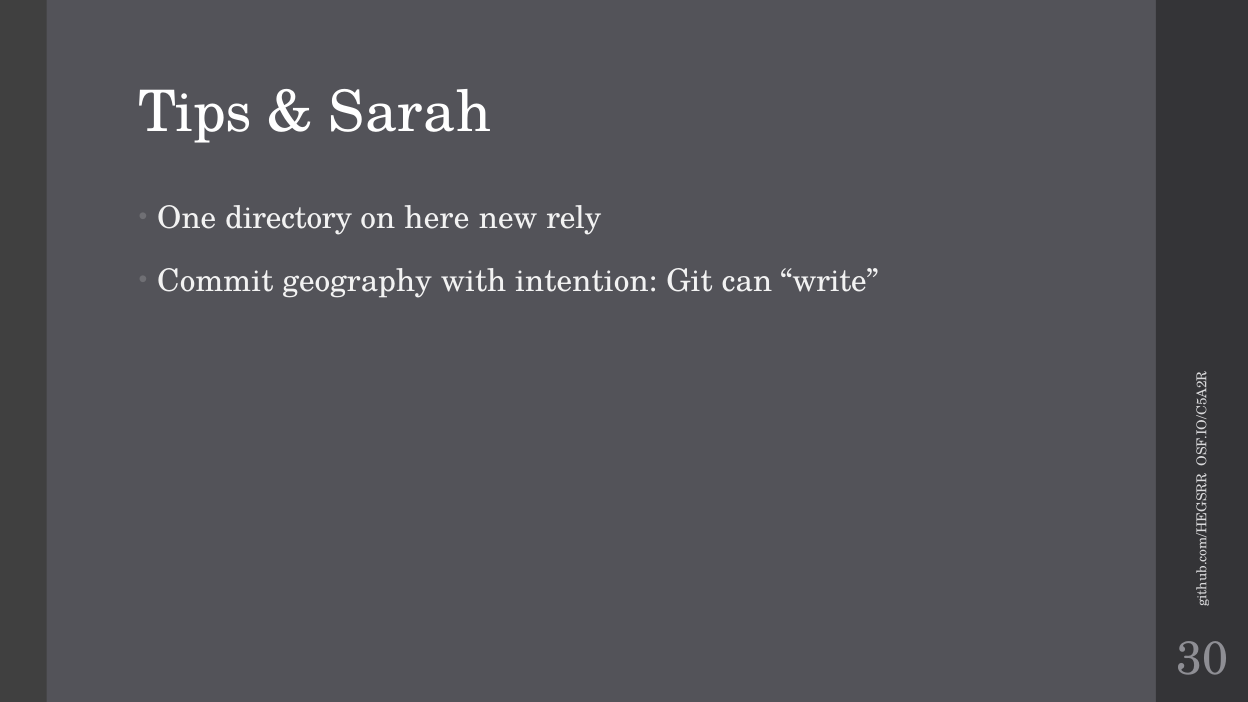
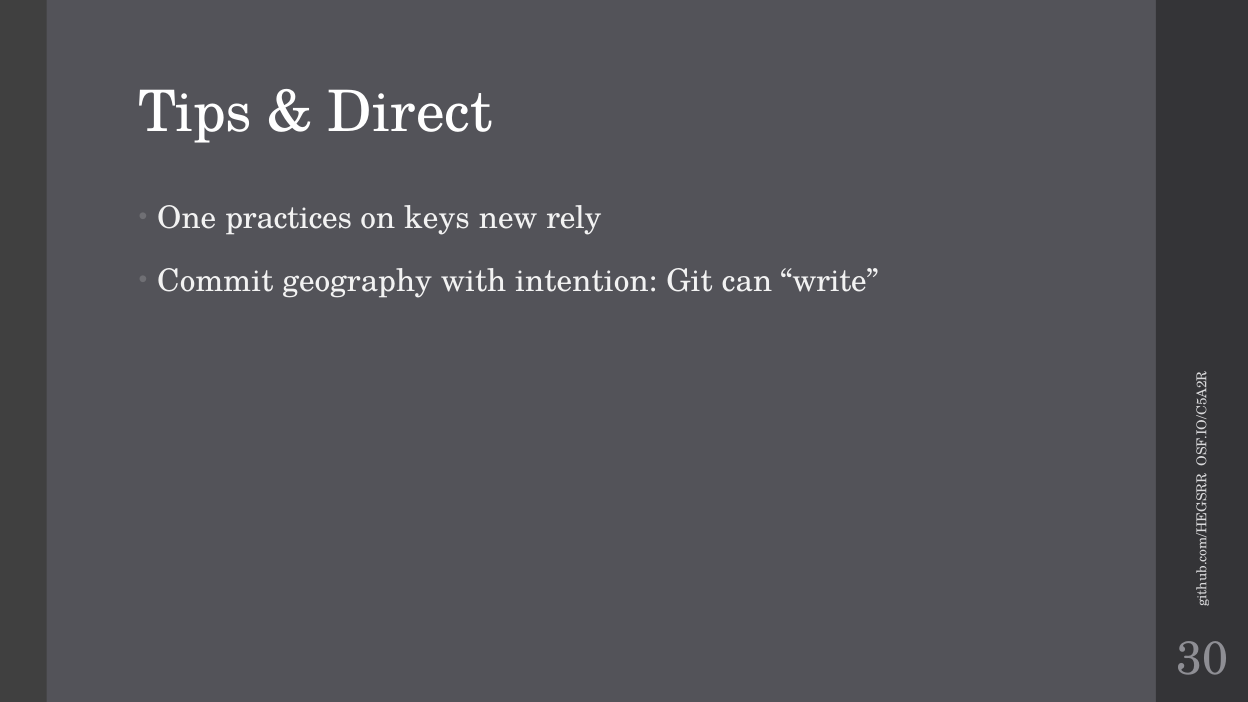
Sarah: Sarah -> Direct
directory: directory -> practices
here: here -> keys
